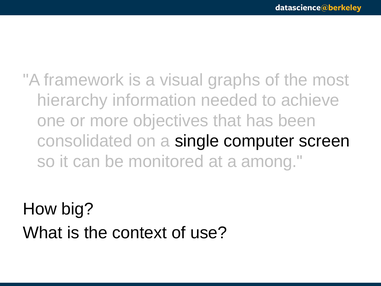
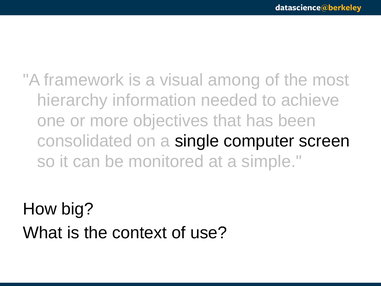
graphs: graphs -> among
among: among -> simple
